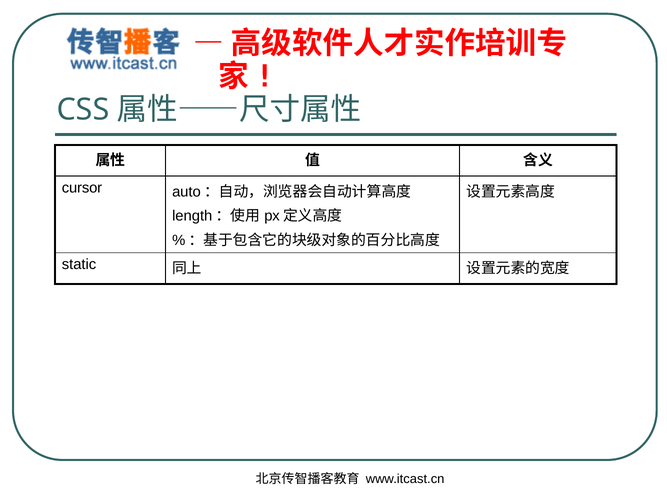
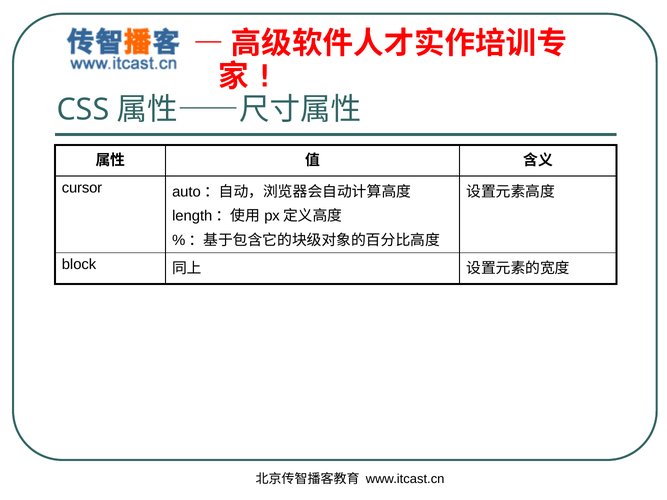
static: static -> block
